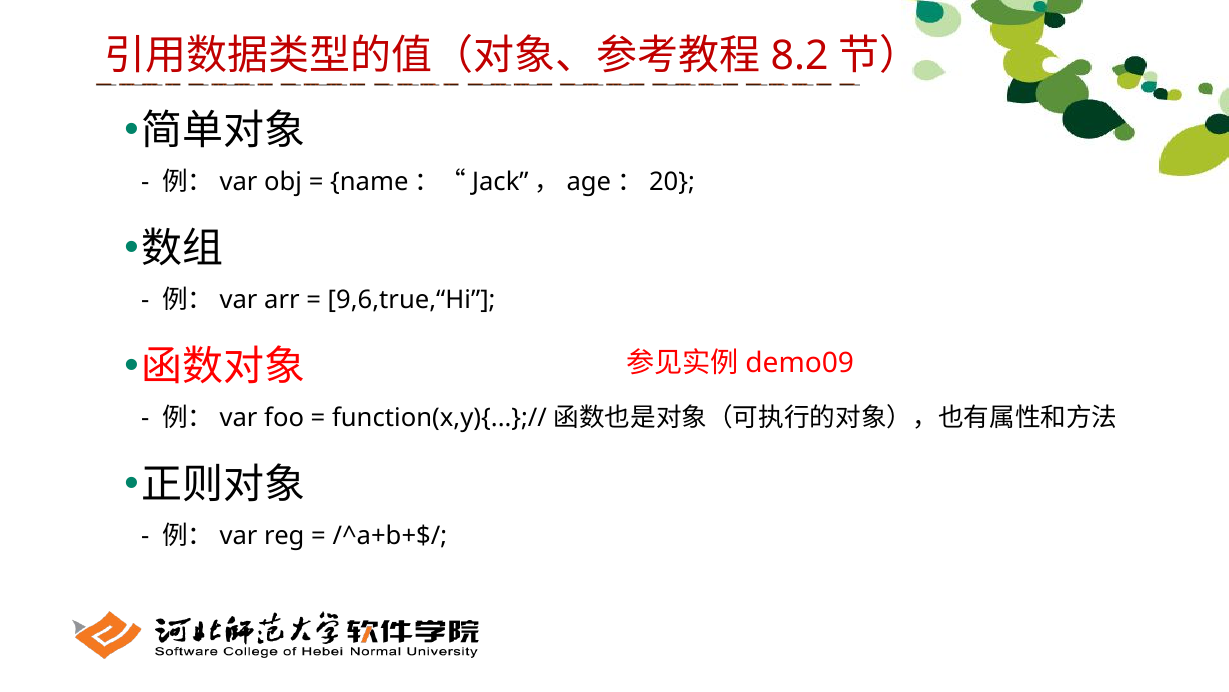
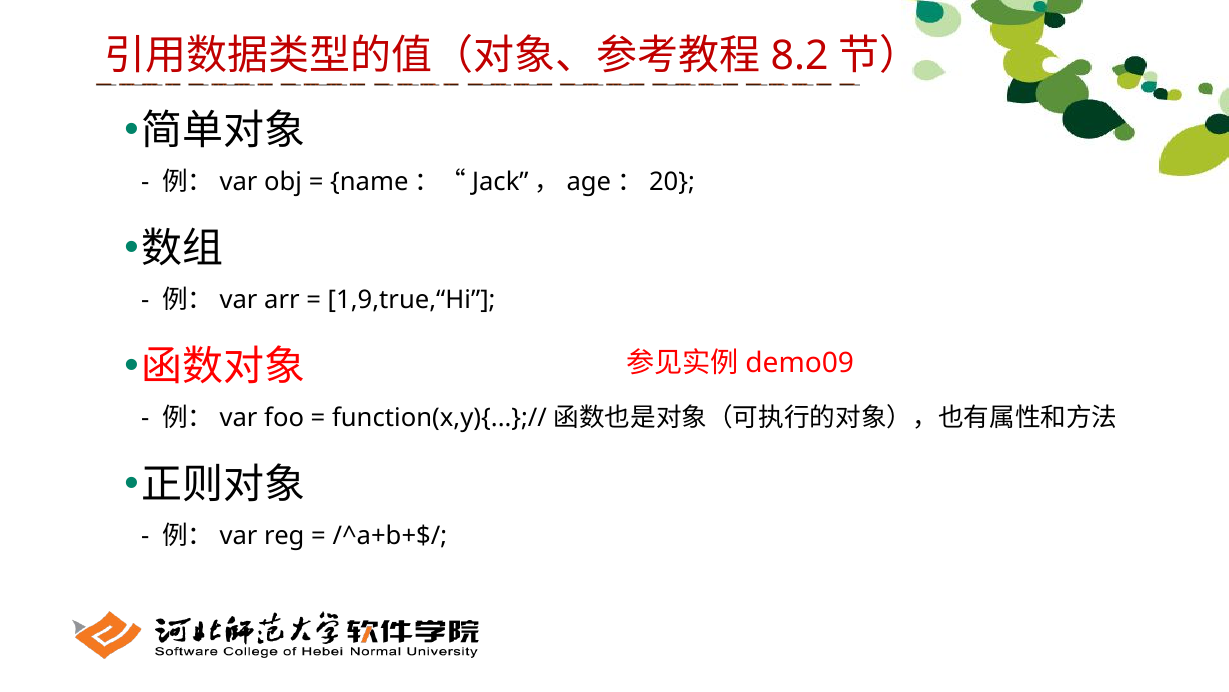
9,6,true,“Hi: 9,6,true,“Hi -> 1,9,true,“Hi
